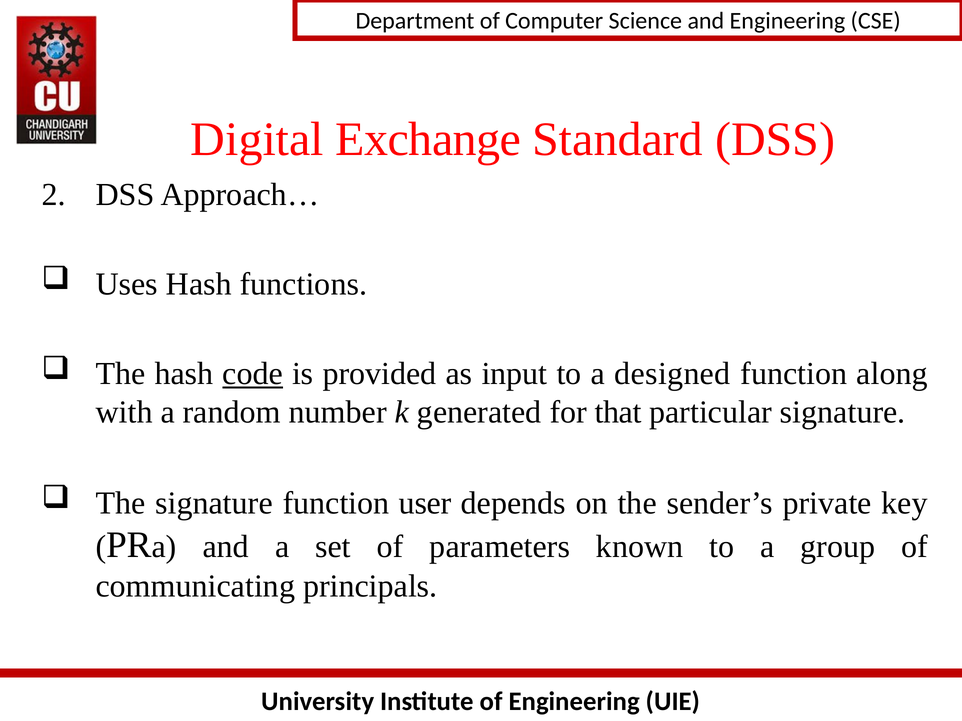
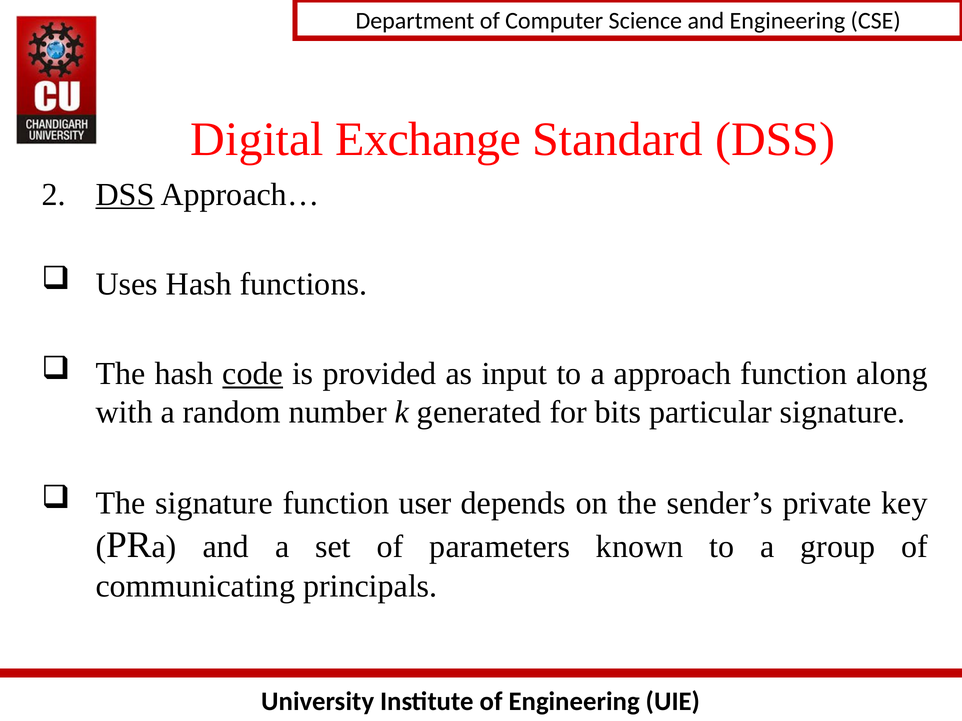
DSS at (125, 195) underline: none -> present
designed: designed -> approach
that: that -> bits
